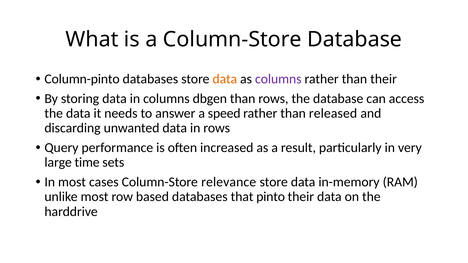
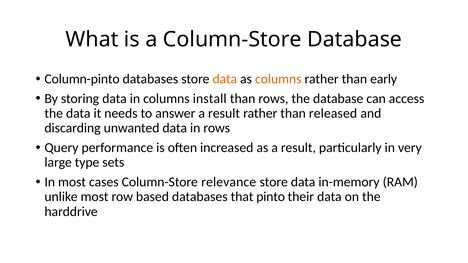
columns at (278, 79) colour: purple -> orange
than their: their -> early
dbgen: dbgen -> install
answer a speed: speed -> result
time: time -> type
